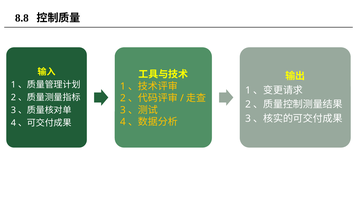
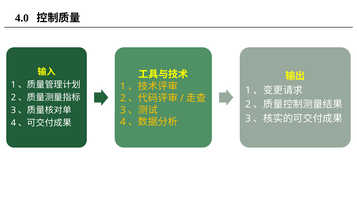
8.8: 8.8 -> 4.0
